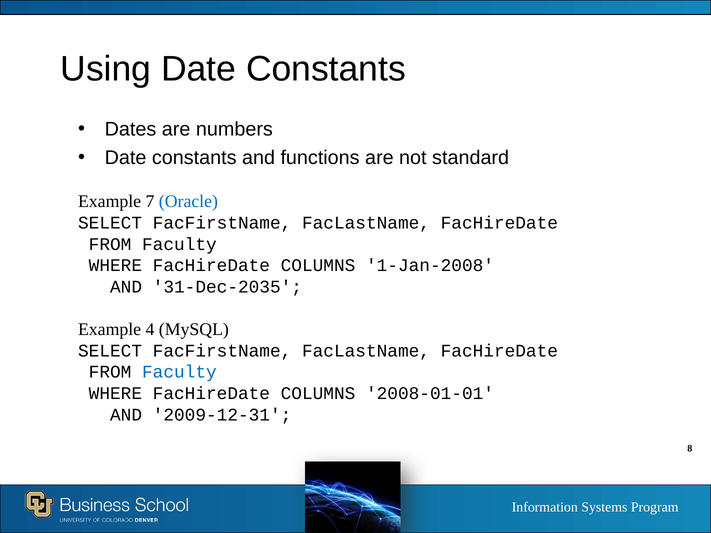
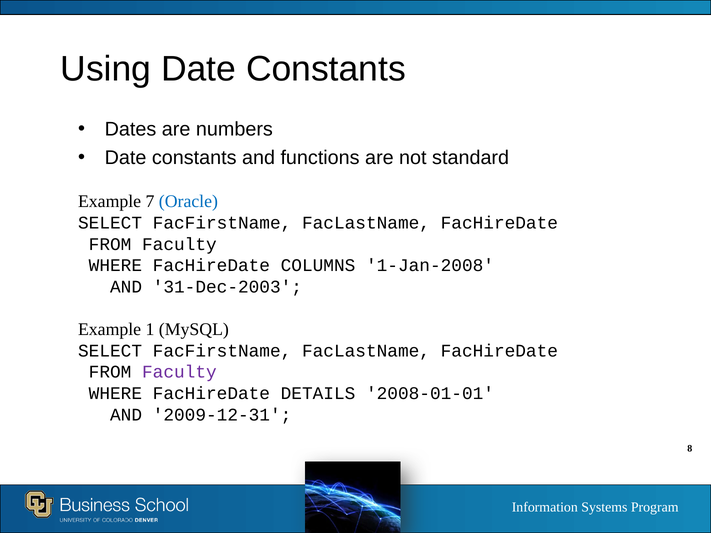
31-Dec-2035: 31-Dec-2035 -> 31-Dec-2003
4: 4 -> 1
Faculty at (179, 372) colour: blue -> purple
COLUMNS at (318, 394): COLUMNS -> DETAILS
